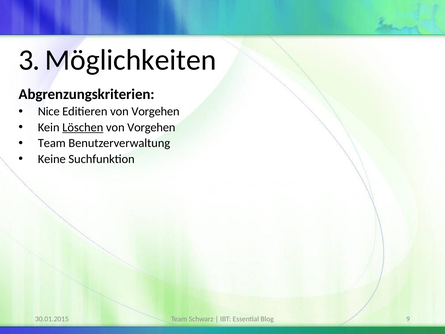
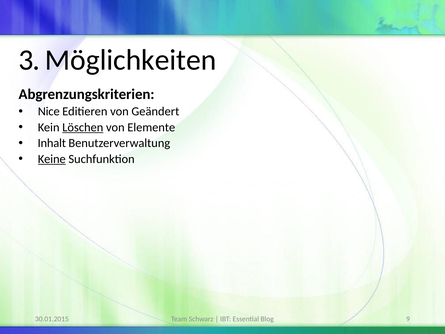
Editieren von Vorgehen: Vorgehen -> Geändert
Vorgehen at (151, 127): Vorgehen -> Elemente
Team at (52, 143): Team -> Inhalt
Keine underline: none -> present
